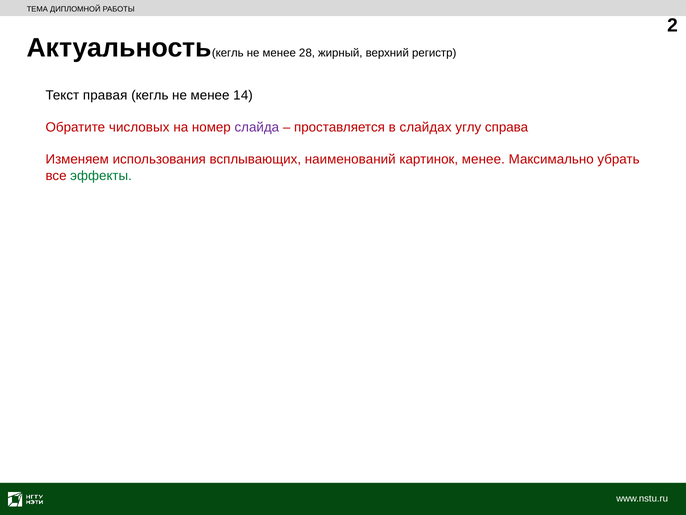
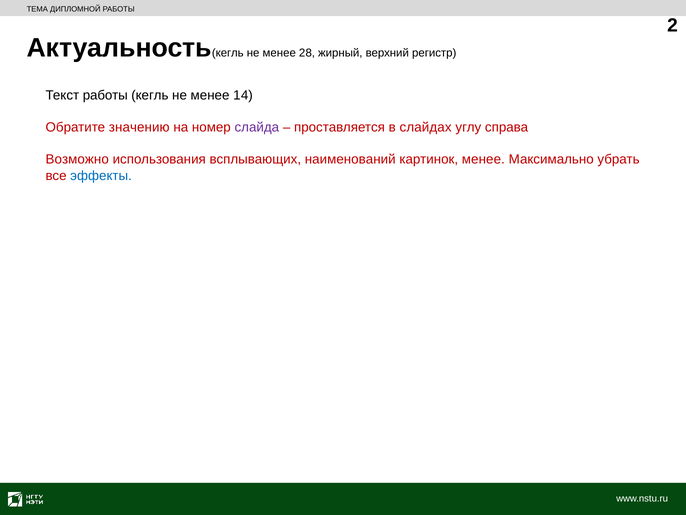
Текст правая: правая -> работы
числовых: числовых -> значению
Изменяем: Изменяем -> Возможно
эффекты colour: green -> blue
